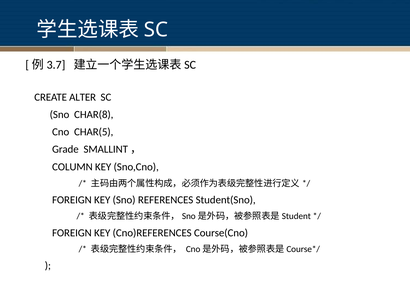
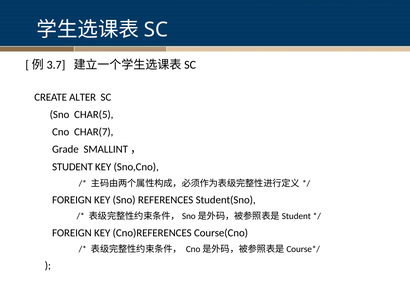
CHAR(8: CHAR(8 -> CHAR(5
CHAR(5: CHAR(5 -> CHAR(7
COLUMN: COLUMN -> STUDENT
